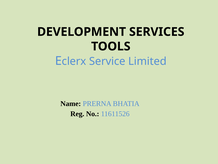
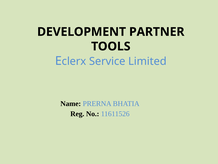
SERVICES: SERVICES -> PARTNER
